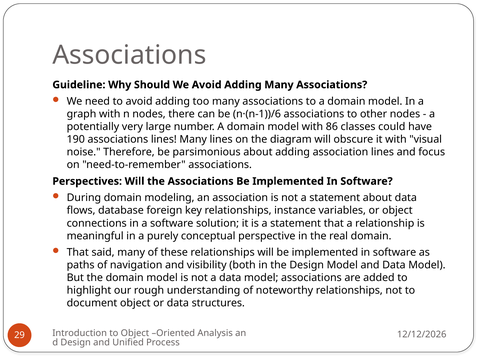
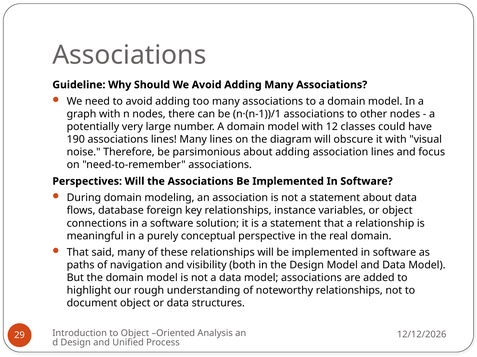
n·(n-1))/6: n·(n-1))/6 -> n·(n-1))/1
86: 86 -> 12
